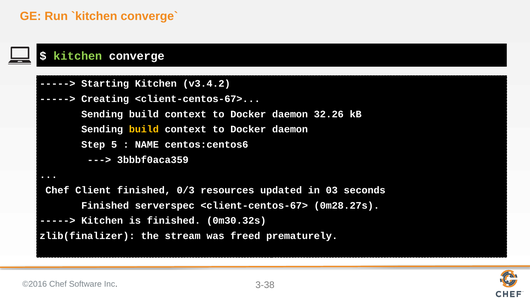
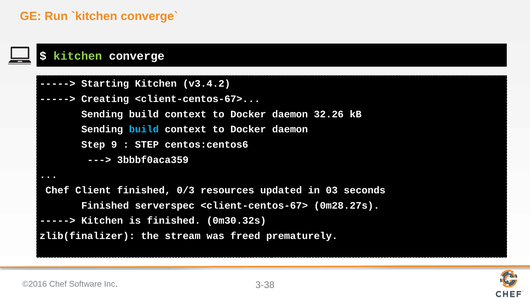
build at (144, 129) colour: yellow -> light blue
5: 5 -> 9
NAME at (147, 145): NAME -> STEP
